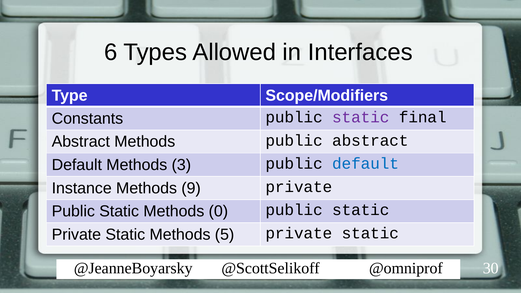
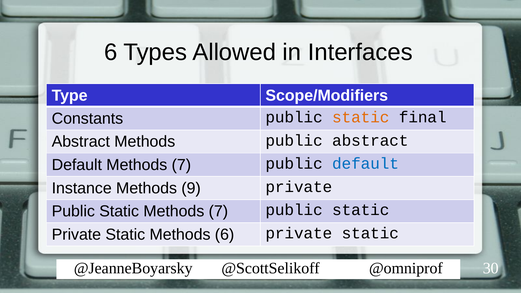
static at (361, 117) colour: purple -> orange
Default Methods 3: 3 -> 7
Static Methods 0: 0 -> 7
Methods 5: 5 -> 6
